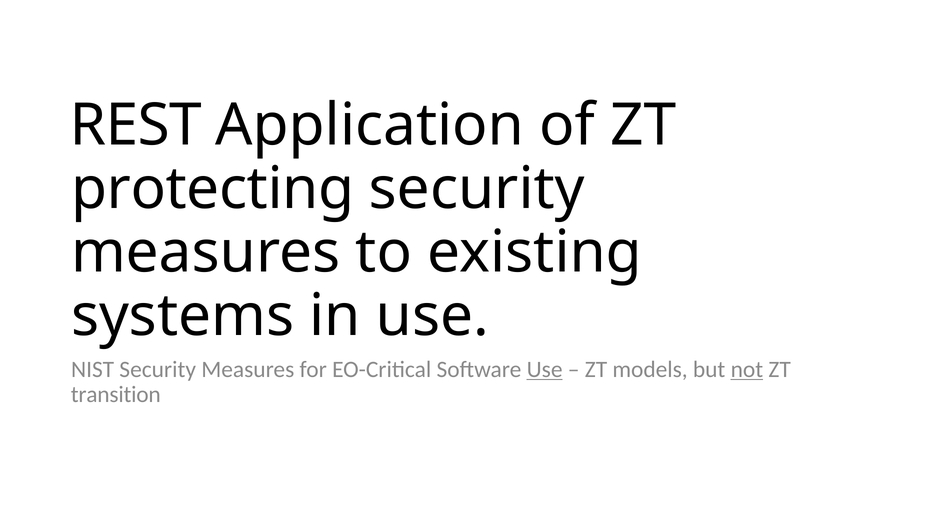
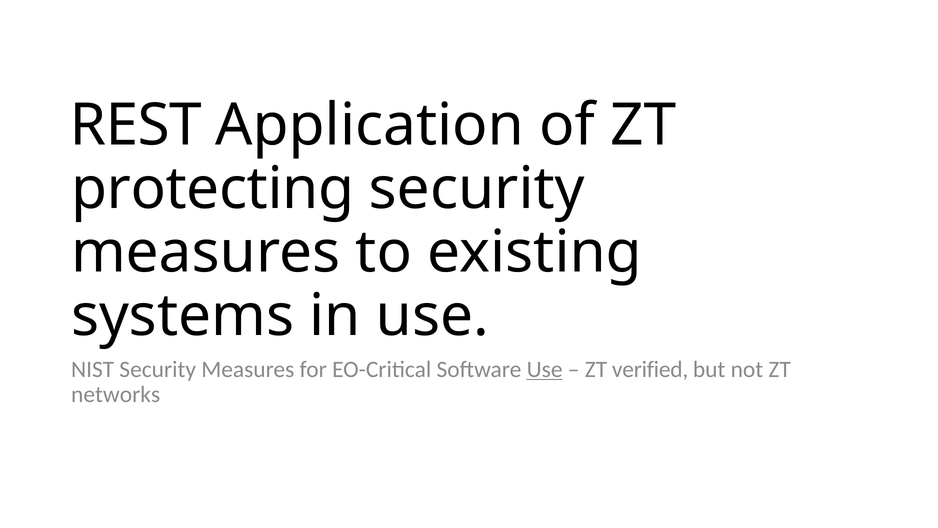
models: models -> verified
not underline: present -> none
transition: transition -> networks
